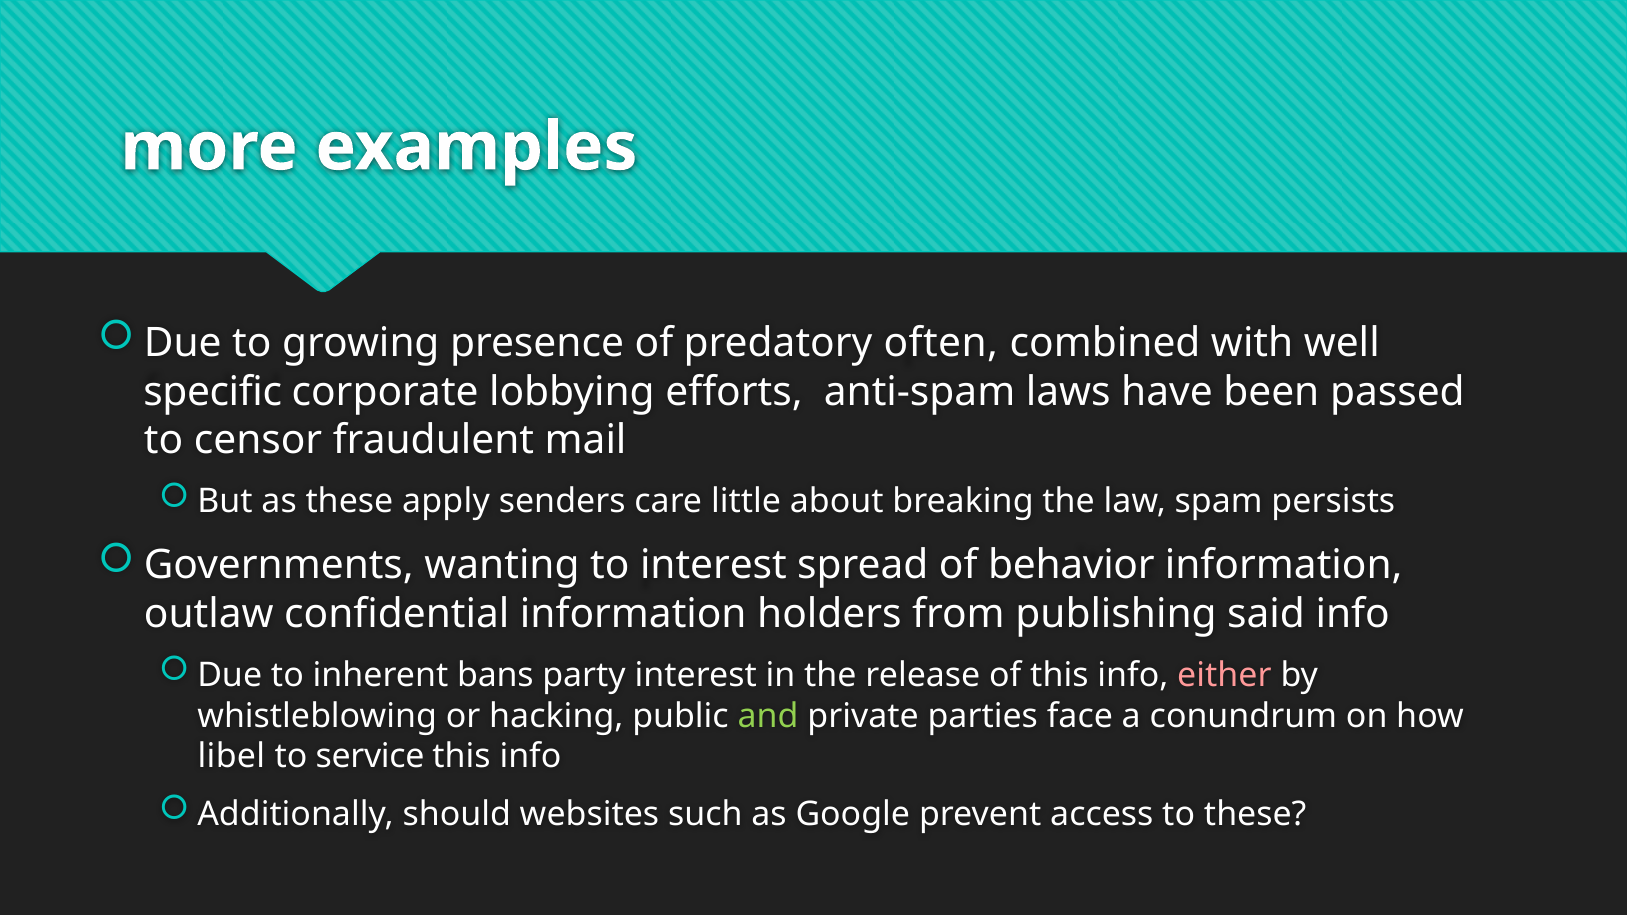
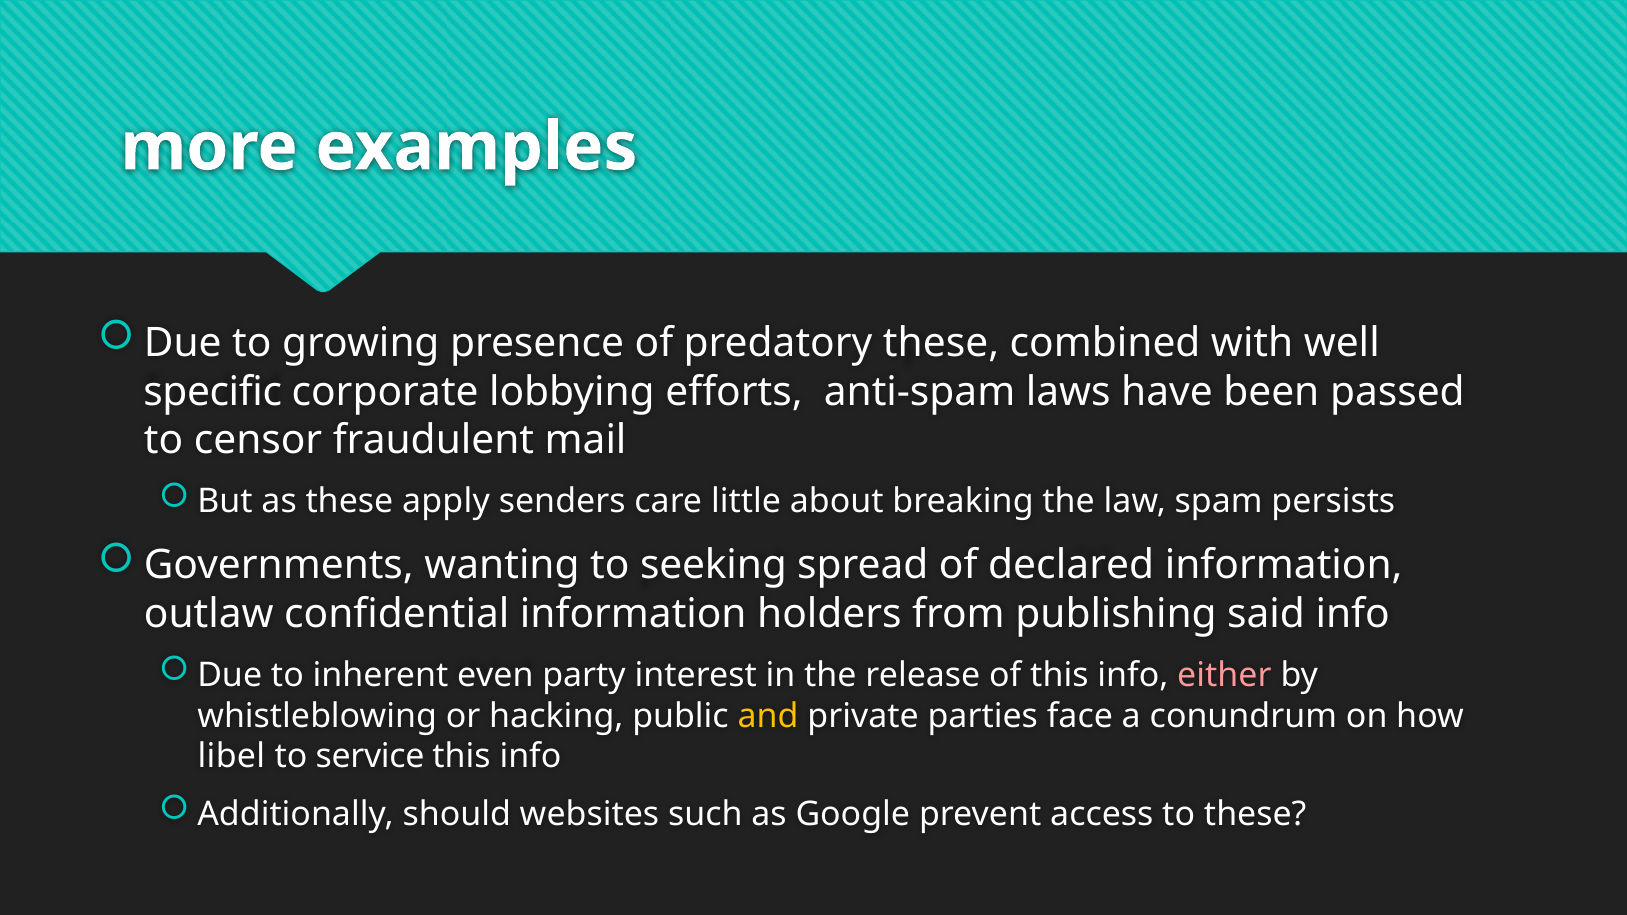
predatory often: often -> these
to interest: interest -> seeking
behavior: behavior -> declared
bans: bans -> even
and colour: light green -> yellow
